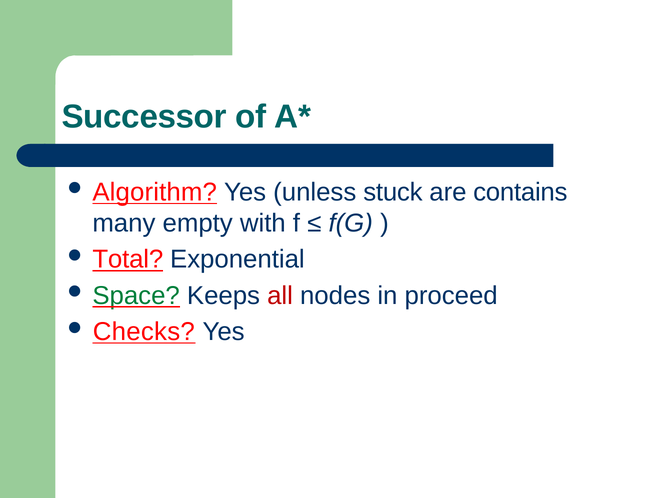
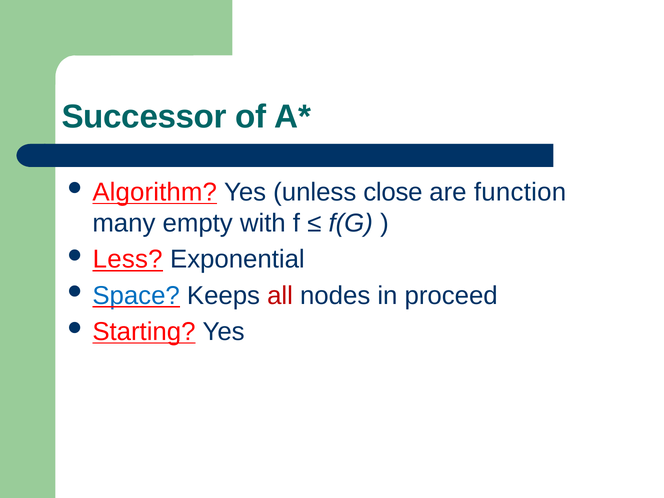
stuck: stuck -> close
contains: contains -> function
Total: Total -> Less
Space colour: green -> blue
Checks: Checks -> Starting
